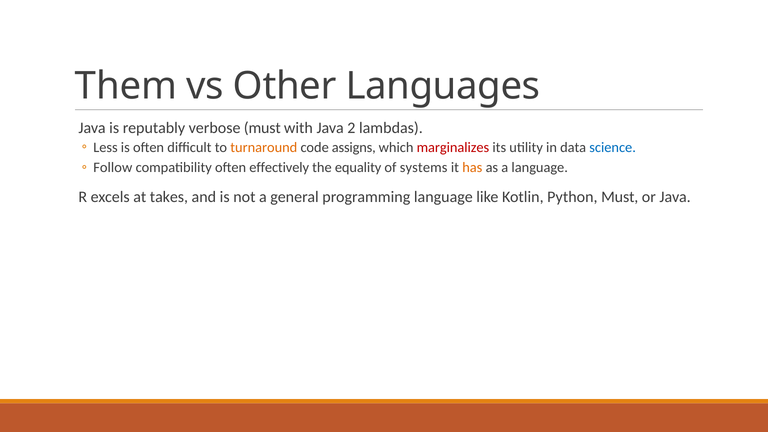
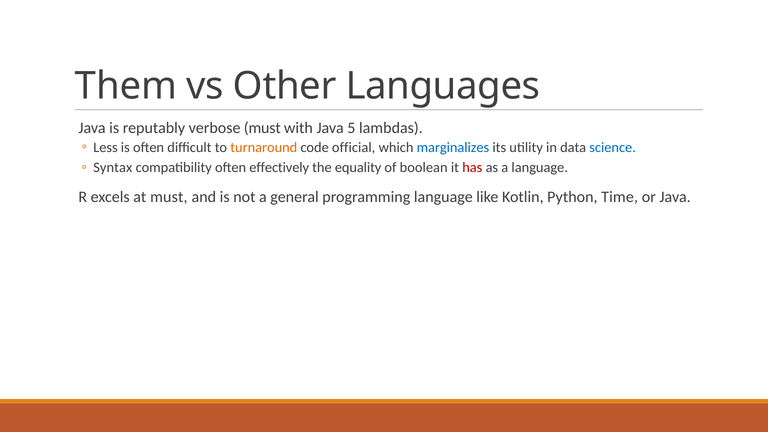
2: 2 -> 5
assigns: assigns -> official
marginalizes colour: red -> blue
Follow: Follow -> Syntax
systems: systems -> boolean
has colour: orange -> red
at takes: takes -> must
Python Must: Must -> Time
